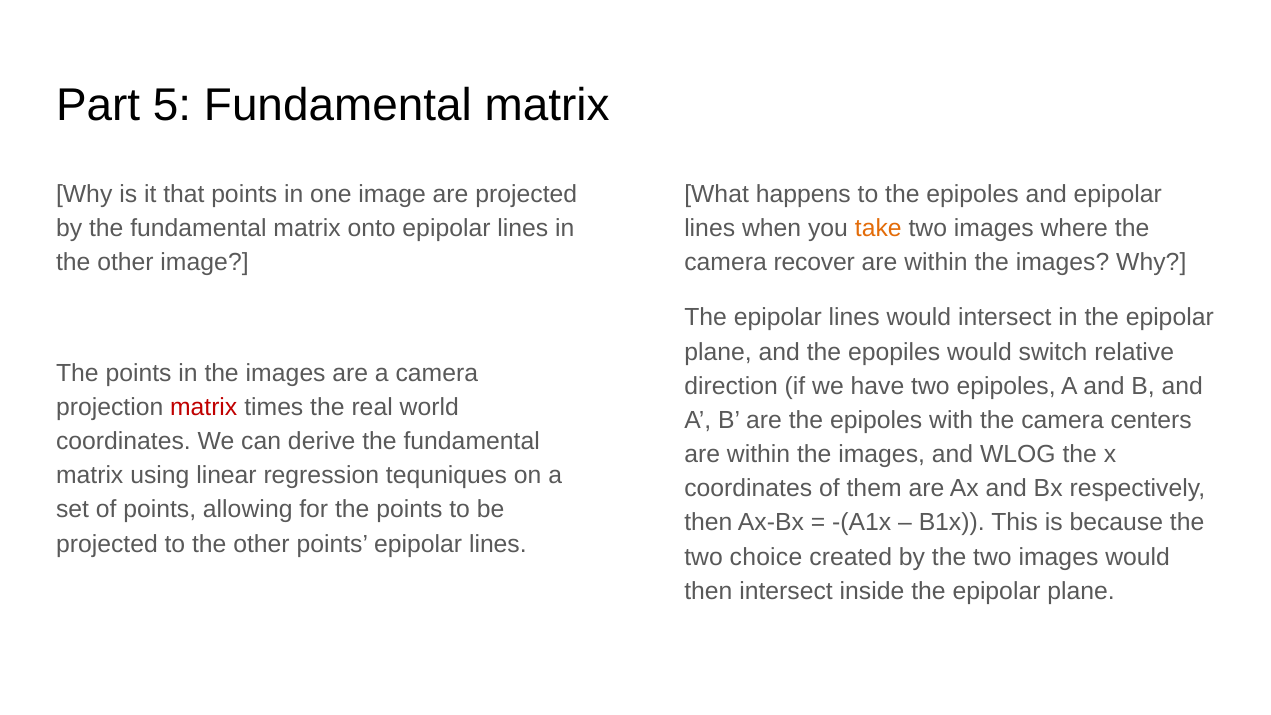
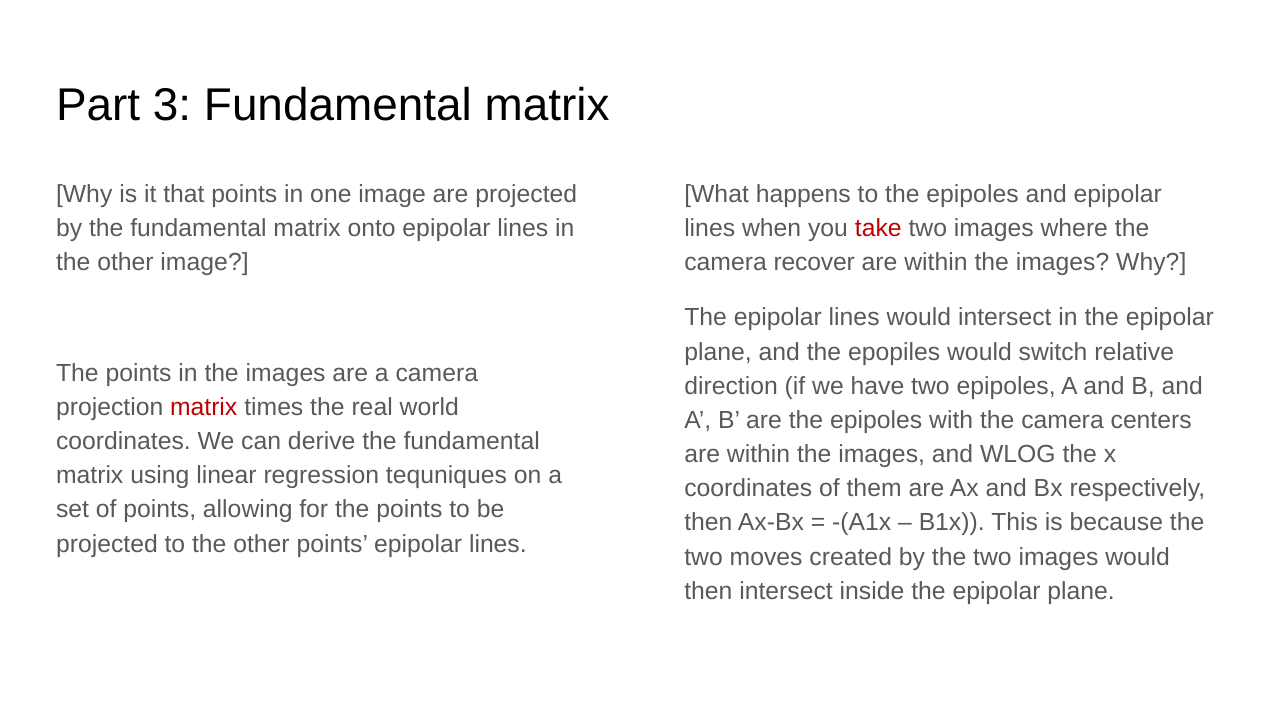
5: 5 -> 3
take colour: orange -> red
choice: choice -> moves
